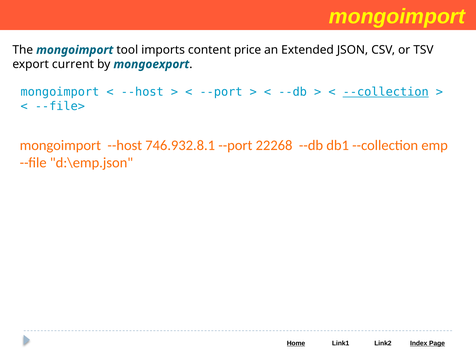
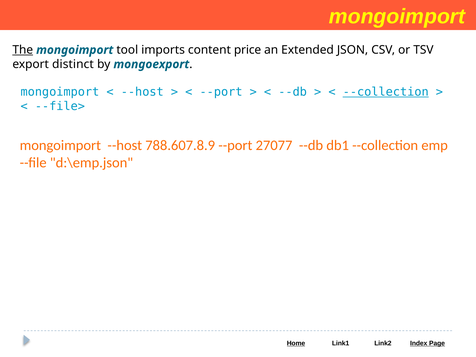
The underline: none -> present
current: current -> distinct
746.932.8.1: 746.932.8.1 -> 788.607.8.9
22268: 22268 -> 27077
